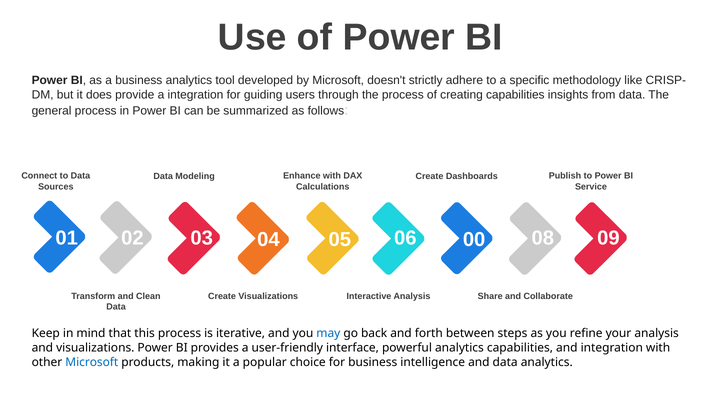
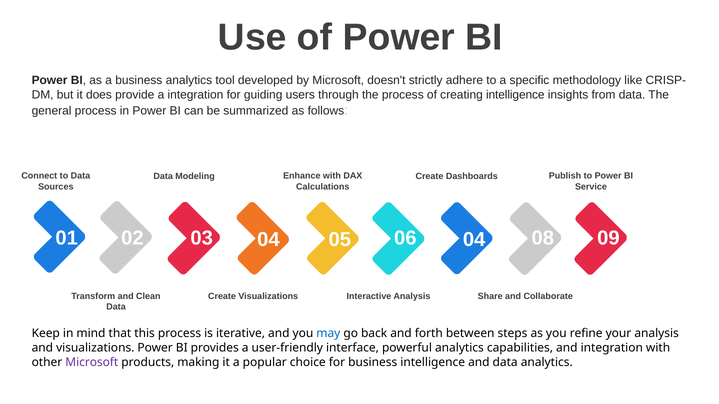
creating capabilities: capabilities -> intelligence
05 00: 00 -> 04
Microsoft at (92, 363) colour: blue -> purple
